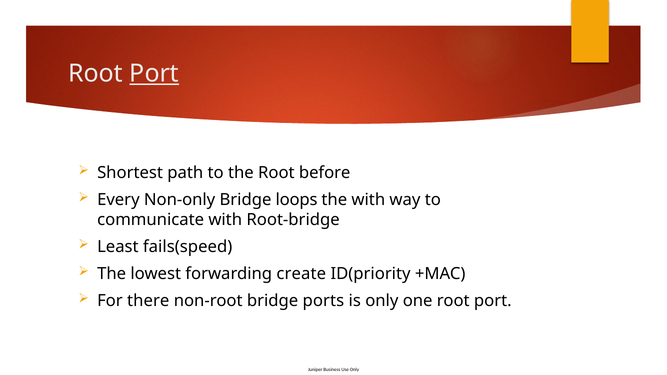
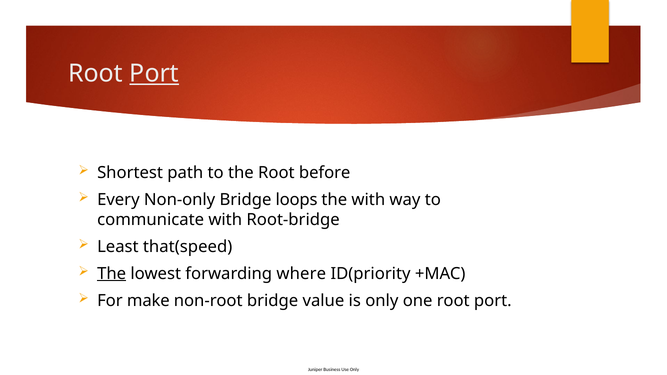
fails(speed: fails(speed -> that(speed
The at (112, 274) underline: none -> present
create: create -> where
there: there -> make
ports: ports -> value
